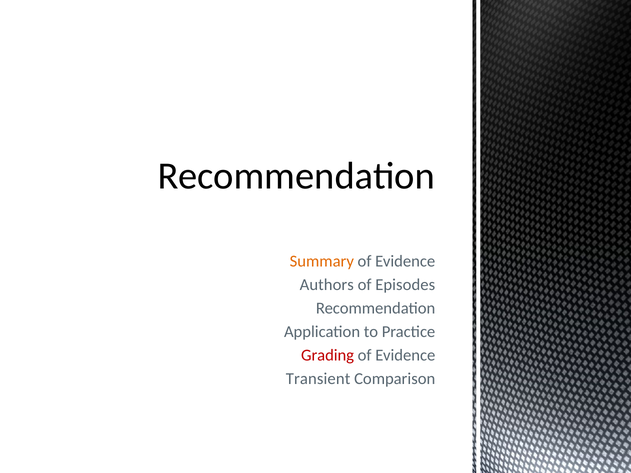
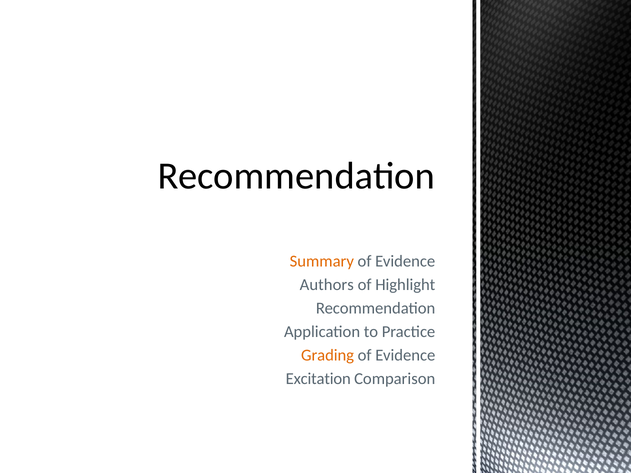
Episodes: Episodes -> Highlight
Grading colour: red -> orange
Transient: Transient -> Excitation
